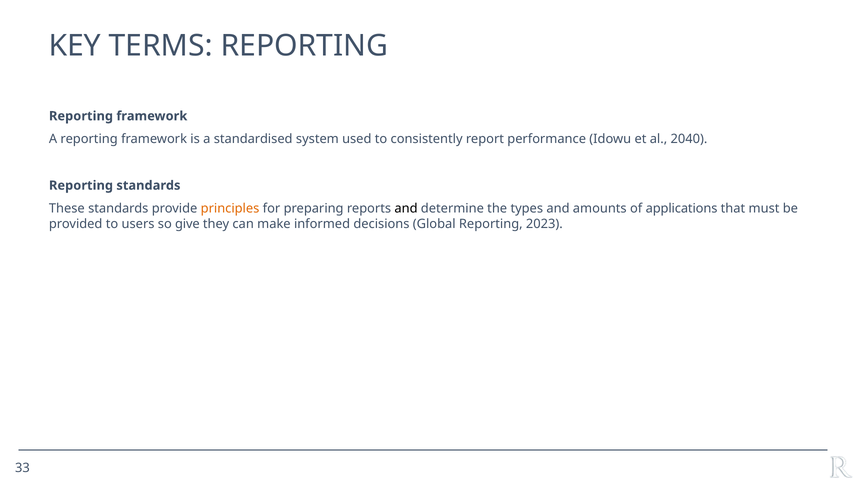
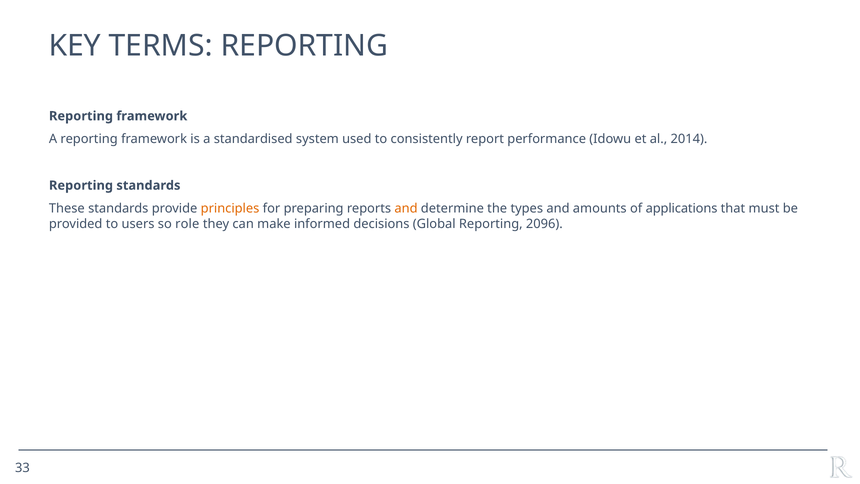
2040: 2040 -> 2014
and at (406, 209) colour: black -> orange
give: give -> role
2023: 2023 -> 2096
